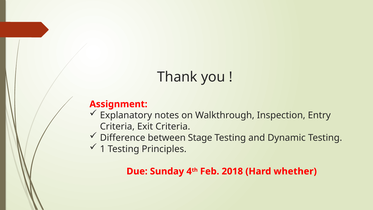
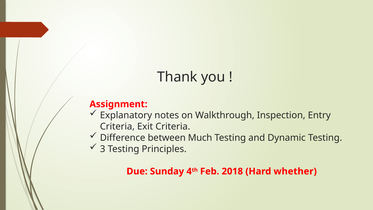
Stage: Stage -> Much
1: 1 -> 3
